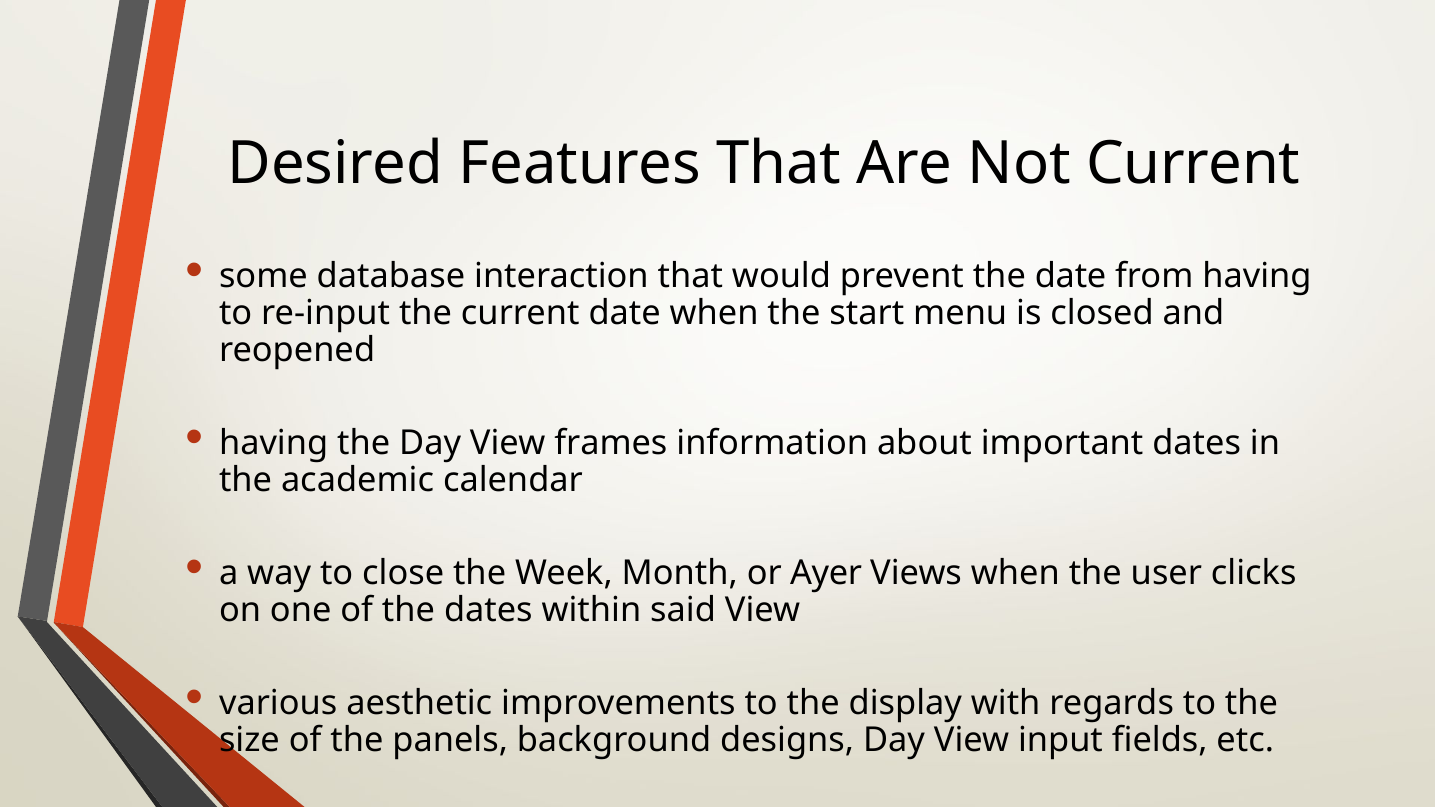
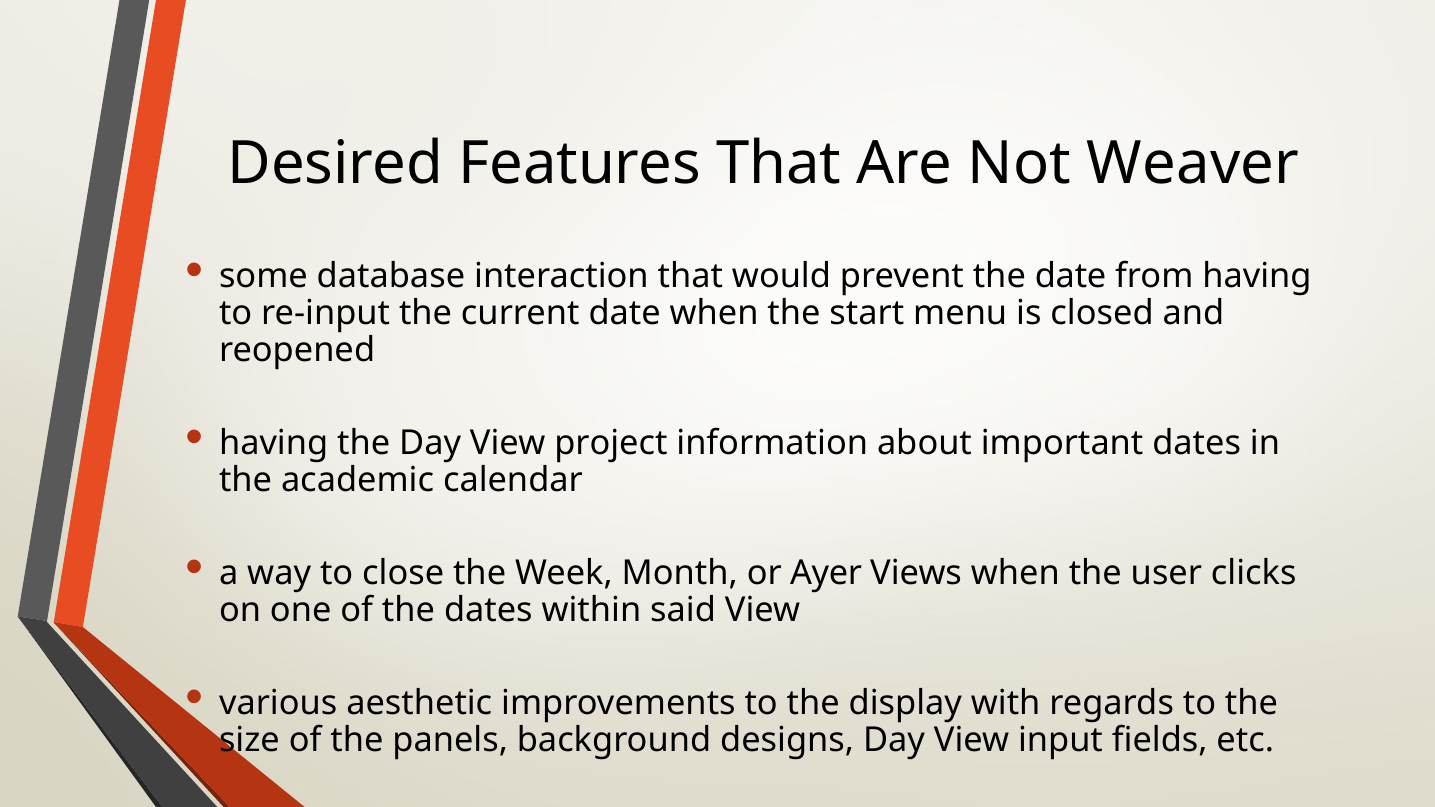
Not Current: Current -> Weaver
frames: frames -> project
